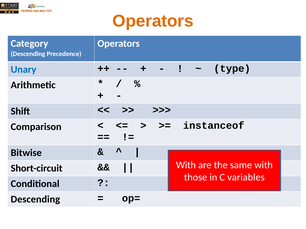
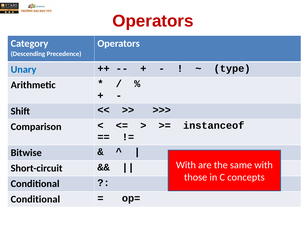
Operators at (153, 21) colour: orange -> red
variables: variables -> concepts
Descending at (35, 200): Descending -> Conditional
